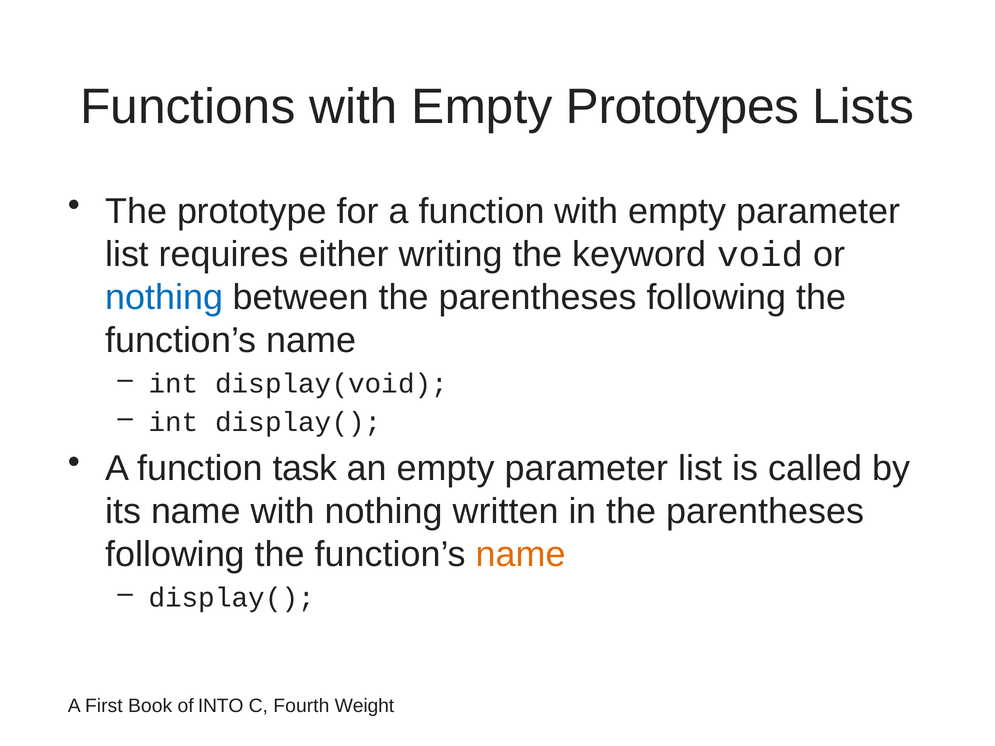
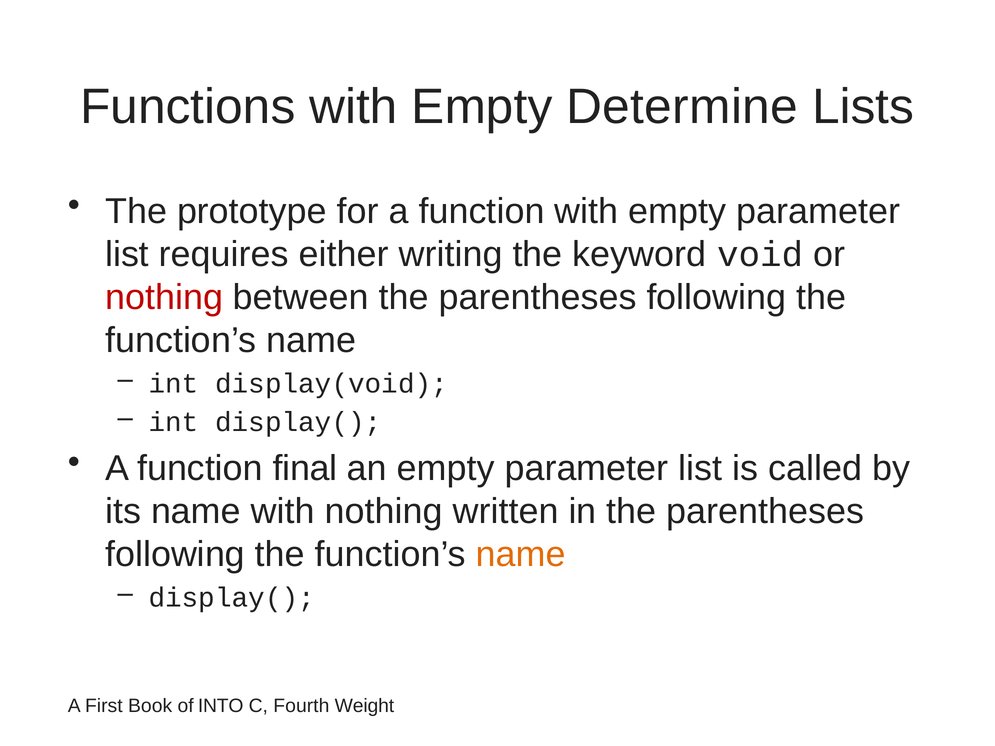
Prototypes: Prototypes -> Determine
nothing at (164, 298) colour: blue -> red
task: task -> final
